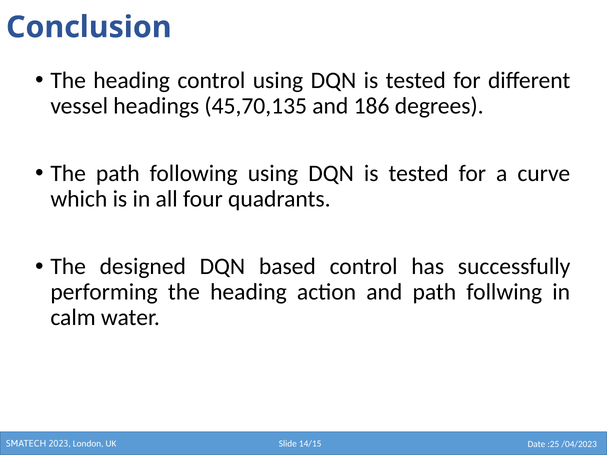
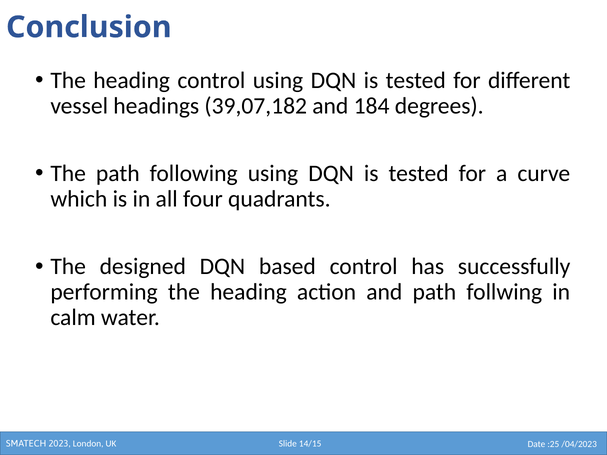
45,70,135: 45,70,135 -> 39,07,182
186: 186 -> 184
